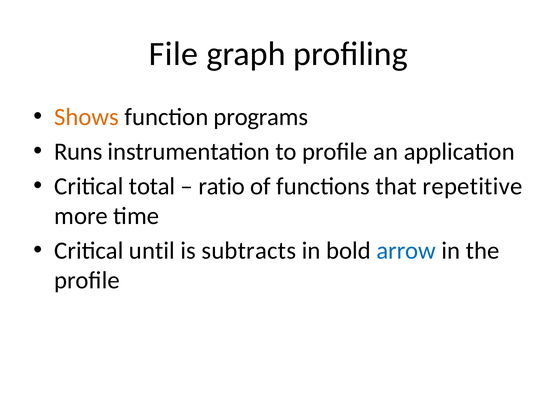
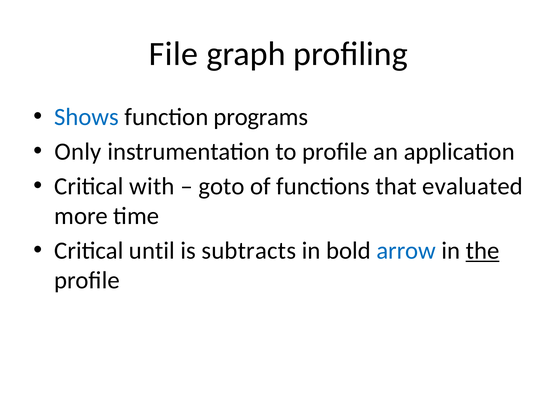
Shows colour: orange -> blue
Runs: Runs -> Only
total: total -> with
ratio: ratio -> goto
repetitive: repetitive -> evaluated
the underline: none -> present
